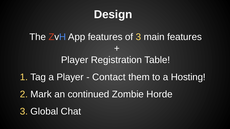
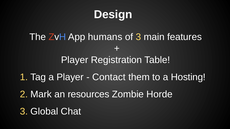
App features: features -> humans
continued: continued -> resources
